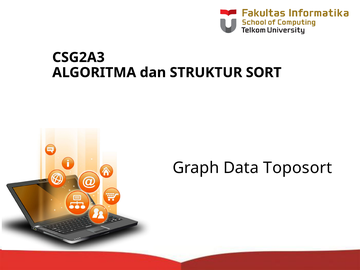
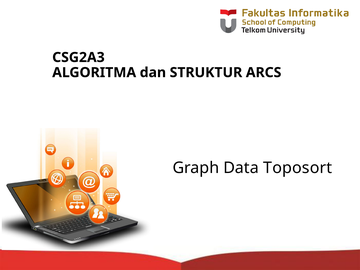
SORT: SORT -> ARCS
